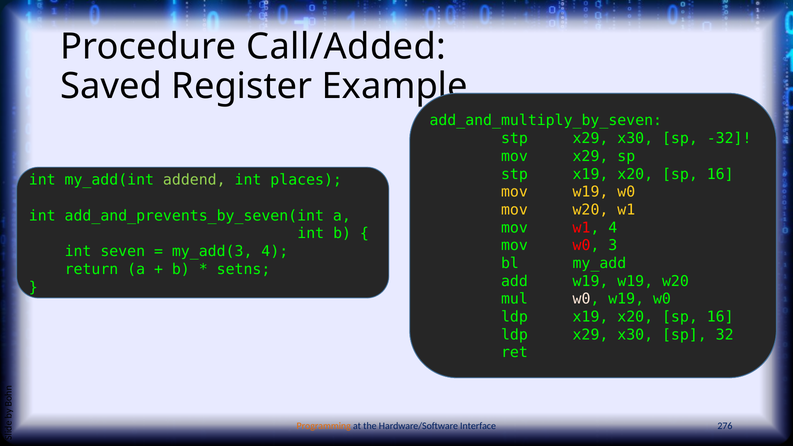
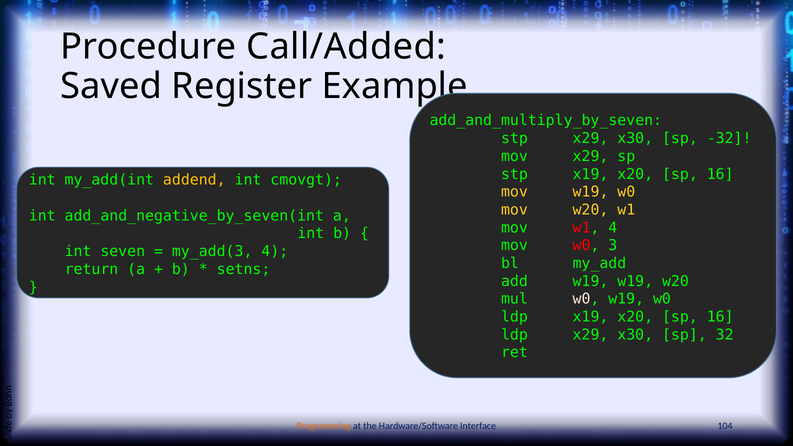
addend colour: light green -> yellow
places: places -> cmovgt
add_and_prevents_by_seven(int: add_and_prevents_by_seven(int -> add_and_negative_by_seven(int
276: 276 -> 104
